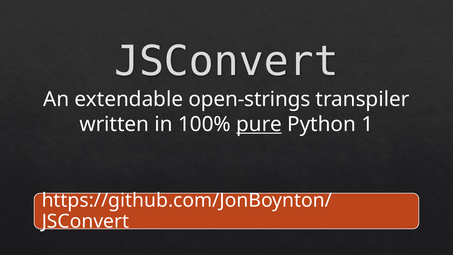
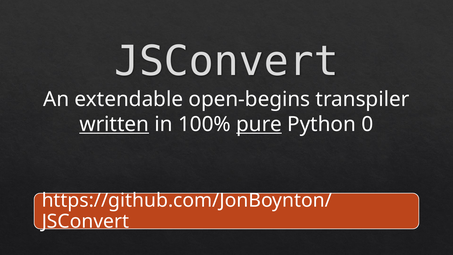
open-strings: open-strings -> open-begins
written underline: none -> present
1: 1 -> 0
